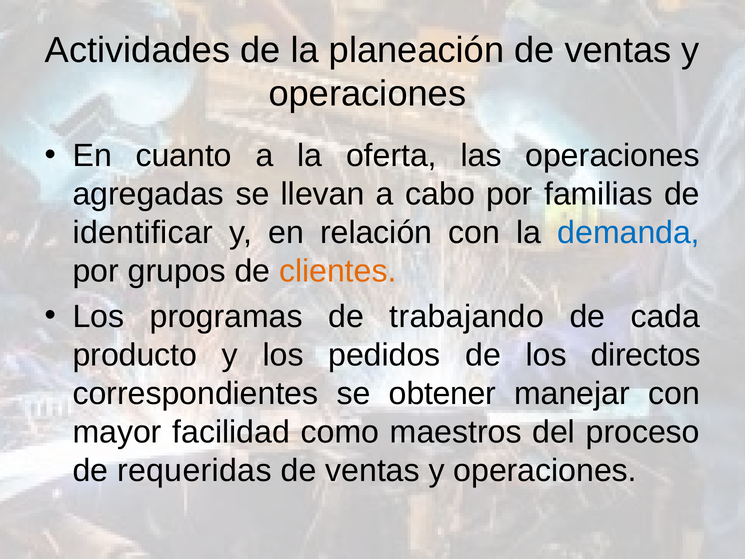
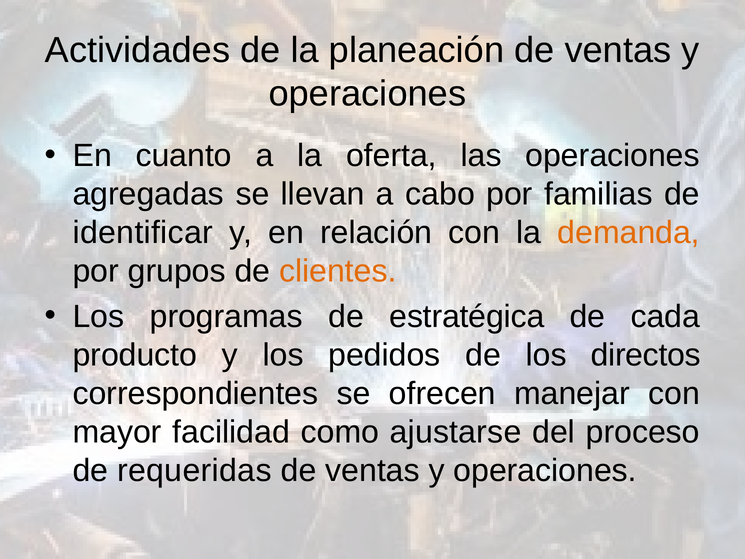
demanda colour: blue -> orange
trabajando: trabajando -> estratégica
obtener: obtener -> ofrecen
maestros: maestros -> ajustarse
